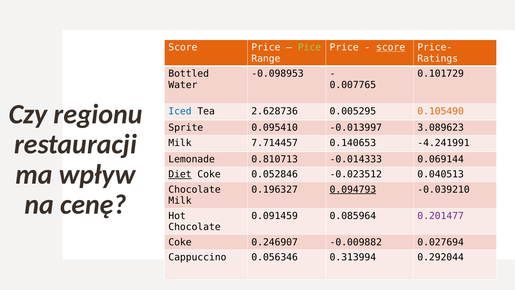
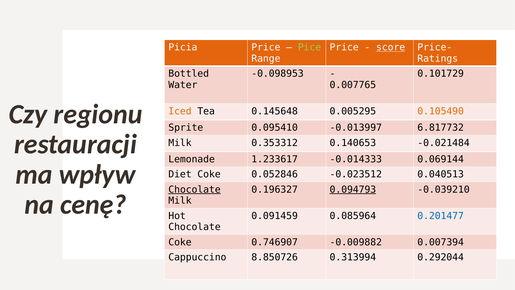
Score at (183, 47): Score -> Picia
Iced colour: blue -> orange
2.628736: 2.628736 -> 0.145648
3.089623: 3.089623 -> 6.817732
7.714457: 7.714457 -> 0.353312
-4.241991: -4.241991 -> -0.021484
0.810713: 0.810713 -> 1.233617
Diet underline: present -> none
Chocolate at (195, 189) underline: none -> present
0.201477 colour: purple -> blue
0.246907: 0.246907 -> 0.746907
0.027694: 0.027694 -> 0.007394
0.056346: 0.056346 -> 8.850726
